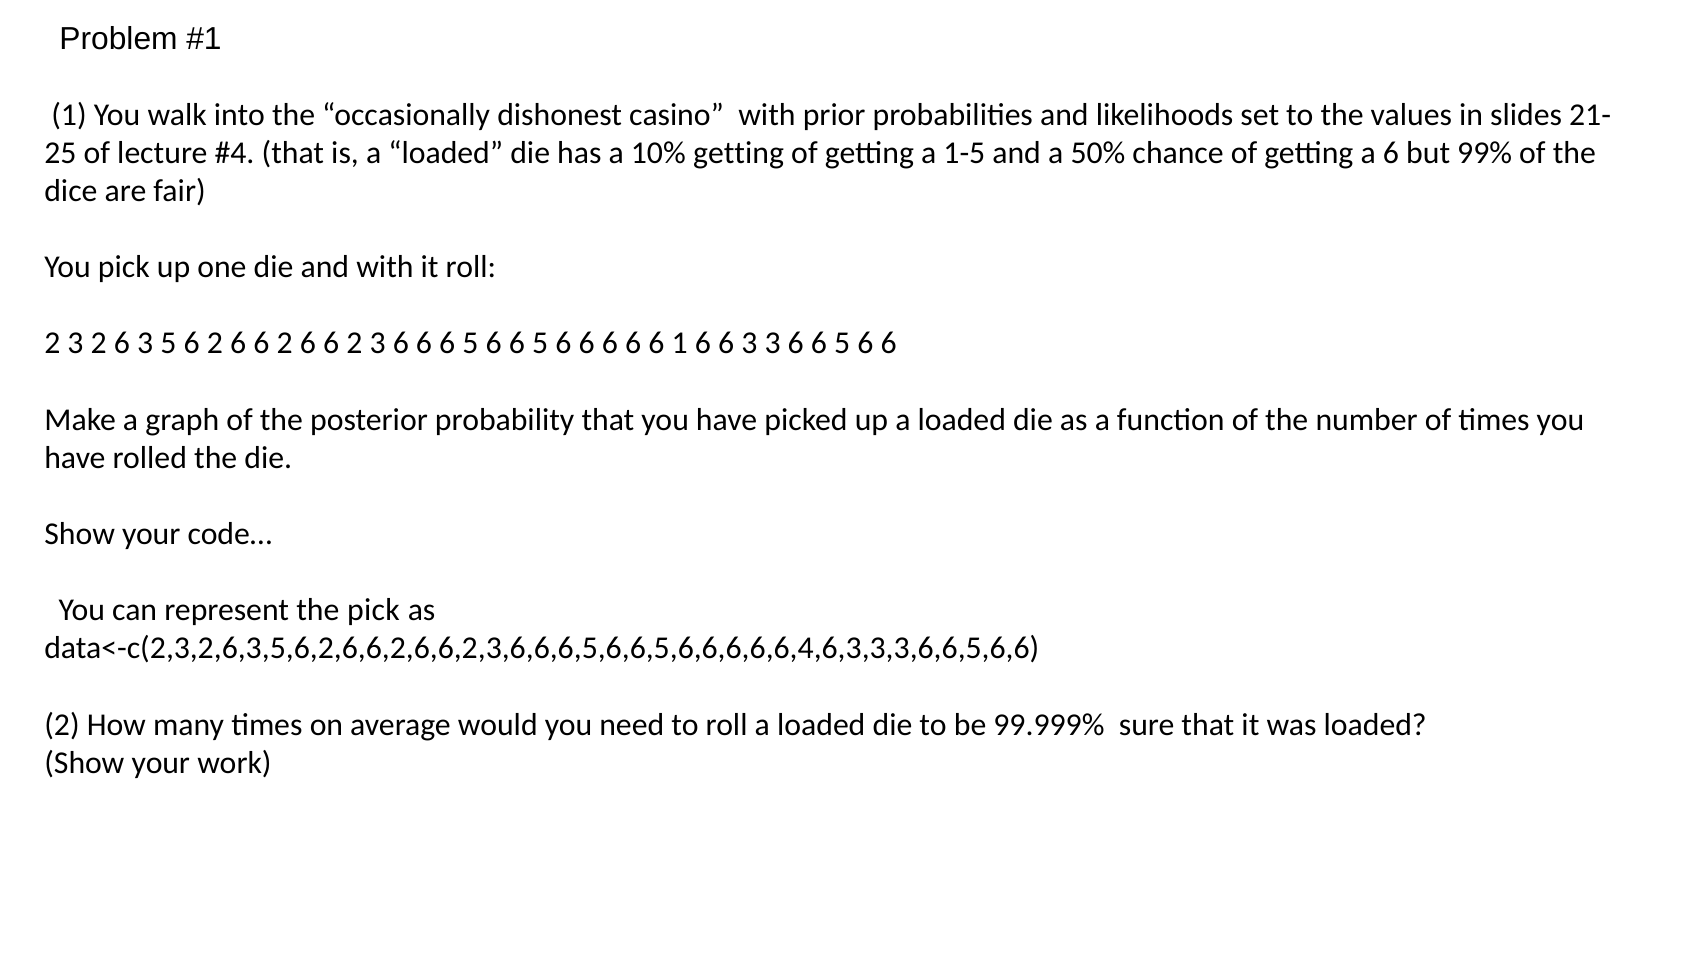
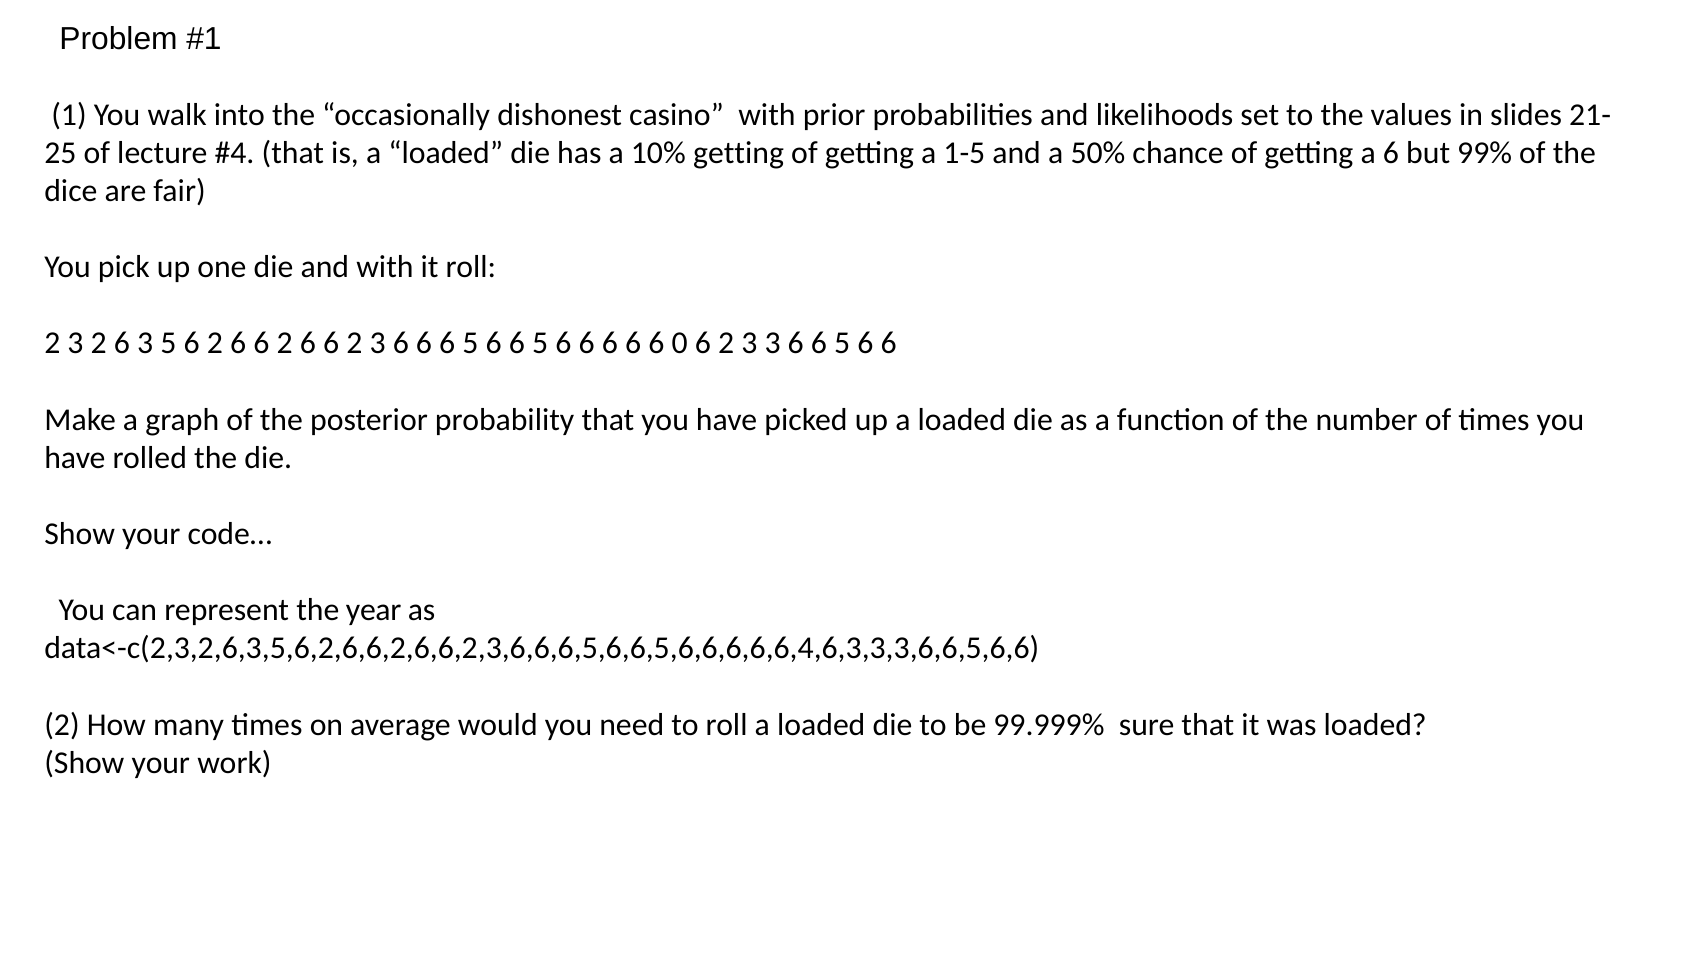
6 1: 1 -> 0
6 at (726, 343): 6 -> 2
the pick: pick -> year
